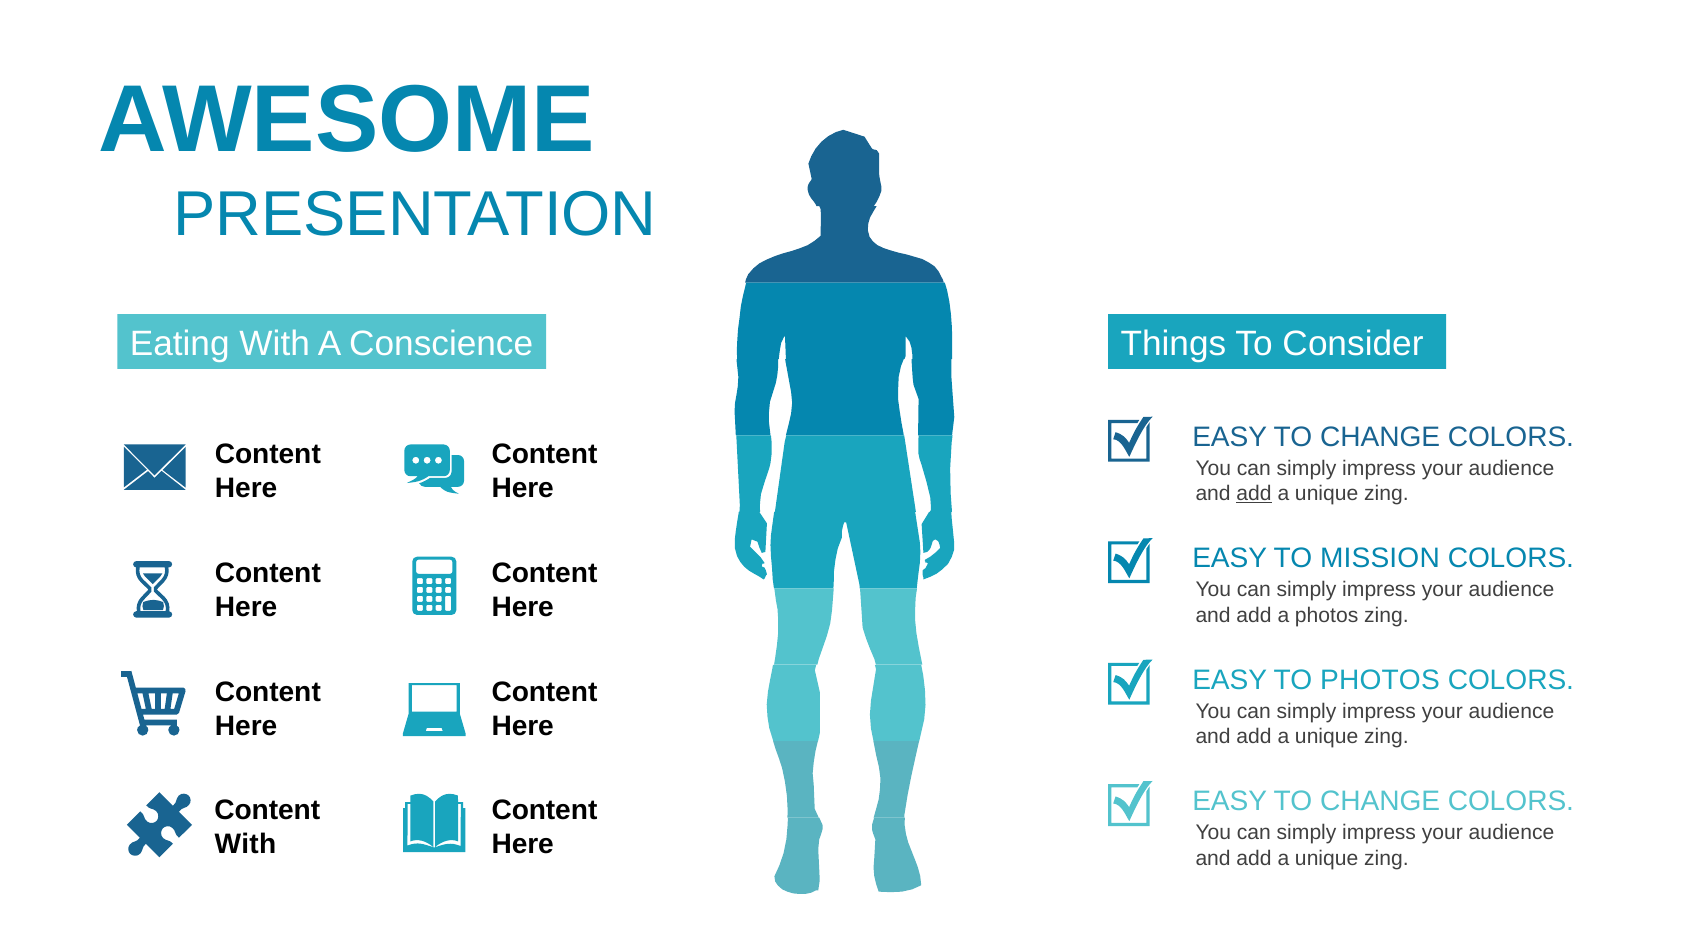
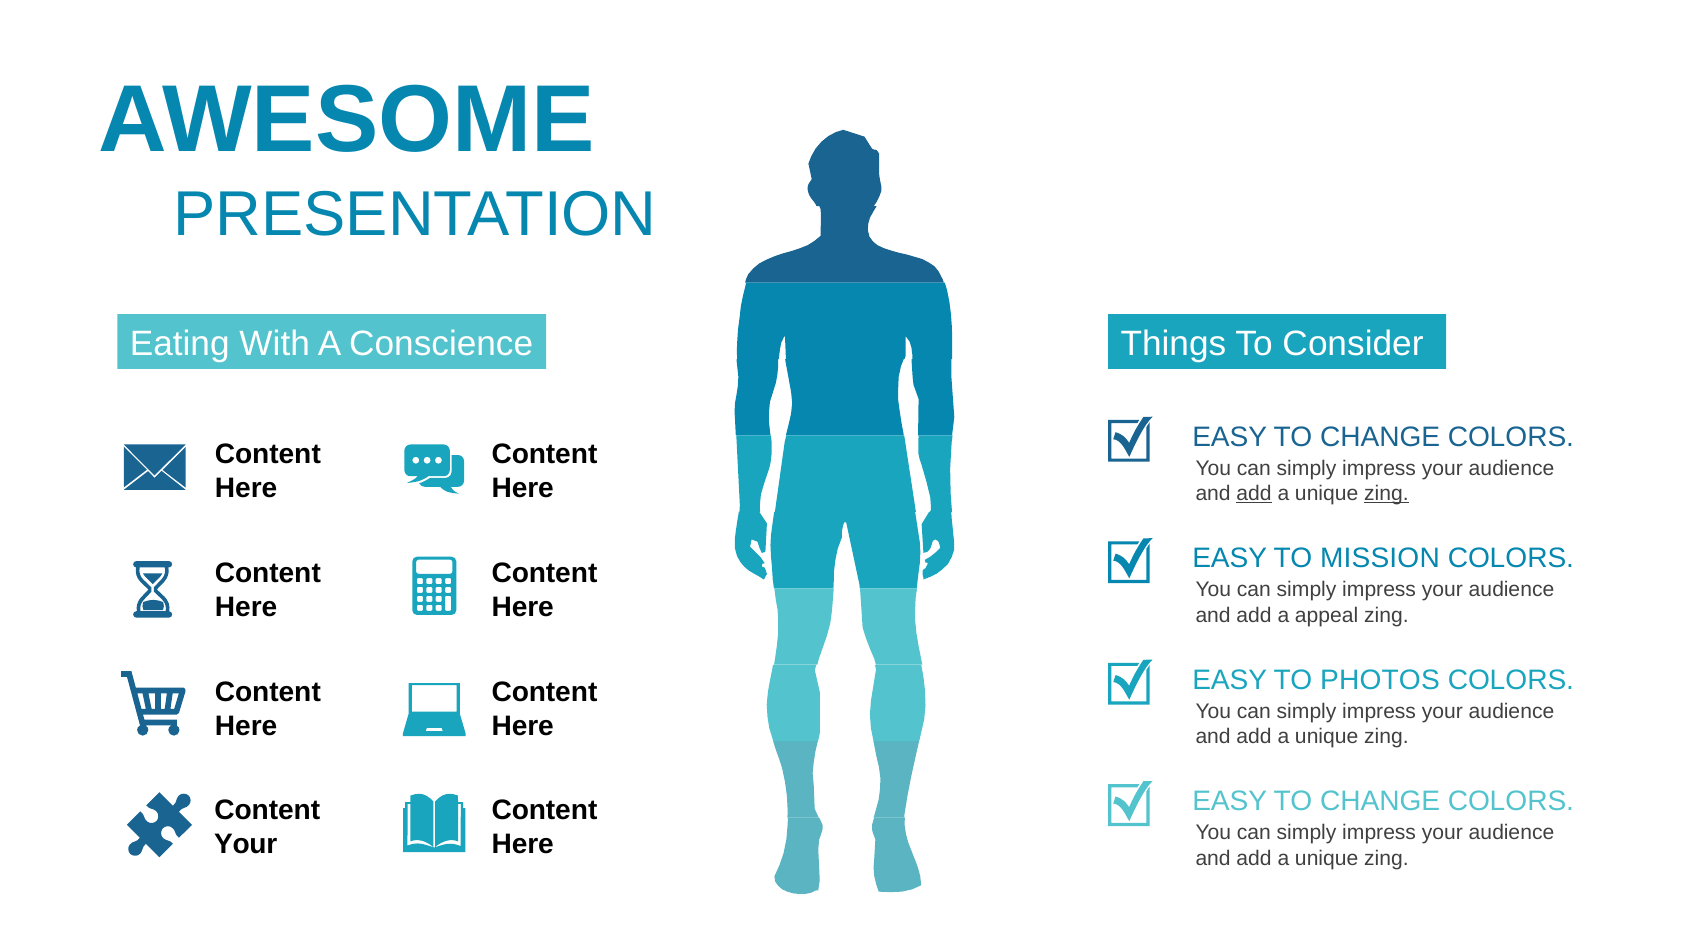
zing at (1386, 494) underline: none -> present
a photos: photos -> appeal
With at (245, 844): With -> Your
